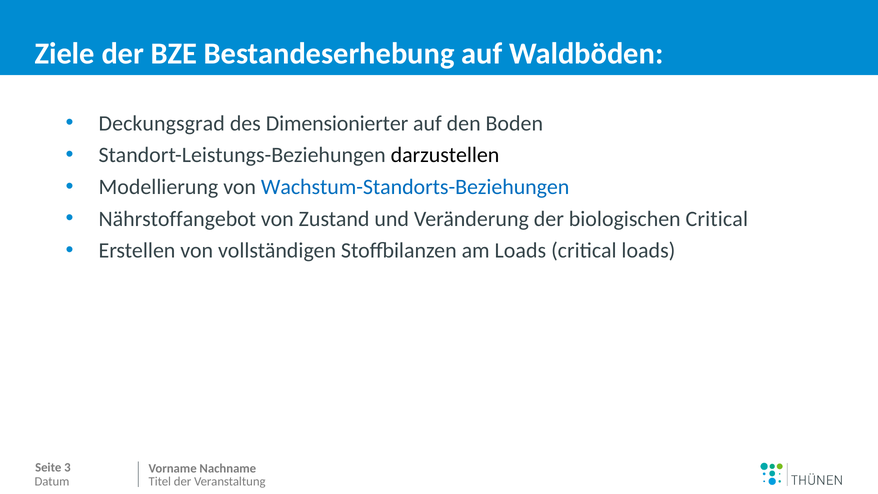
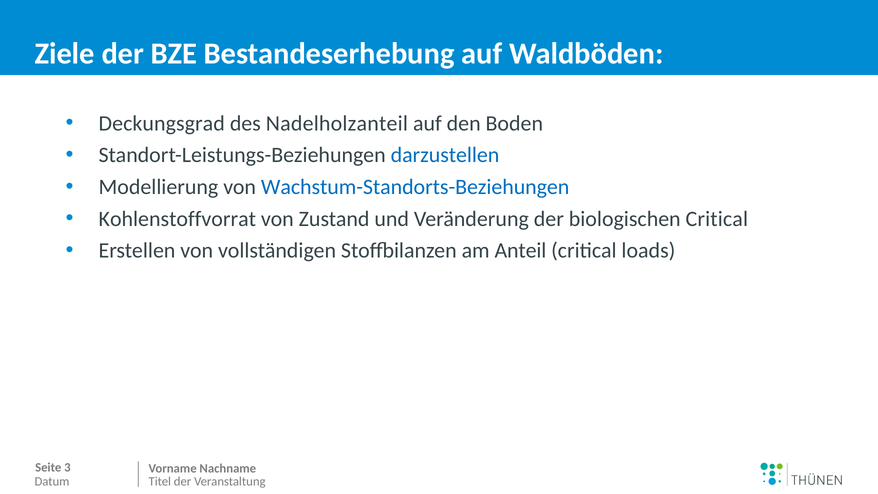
Dimensionierter: Dimensionierter -> Nadelholzanteil
darzustellen colour: black -> blue
Nährstoffangebot: Nährstoffangebot -> Kohlenstoffvorrat
am Loads: Loads -> Anteil
